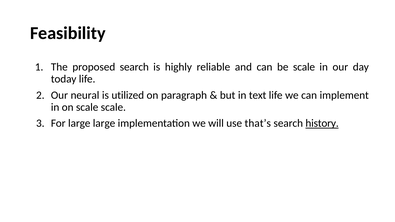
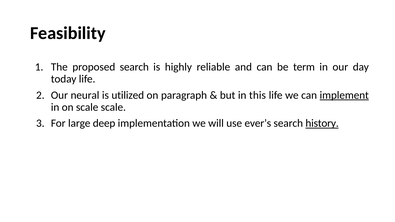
be scale: scale -> term
text: text -> this
implement underline: none -> present
large large: large -> deep
that’s: that’s -> ever’s
